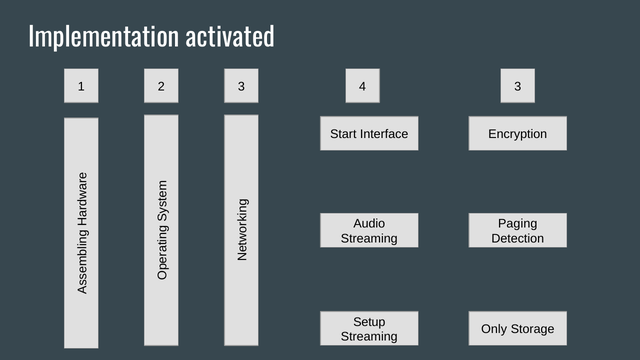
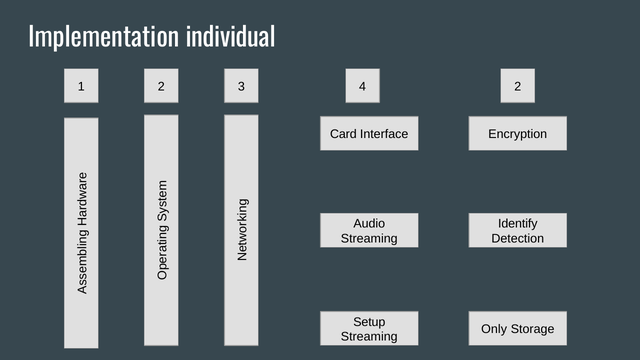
activated: activated -> individual
1 3: 3 -> 2
Start: Start -> Card
Paging: Paging -> Identify
